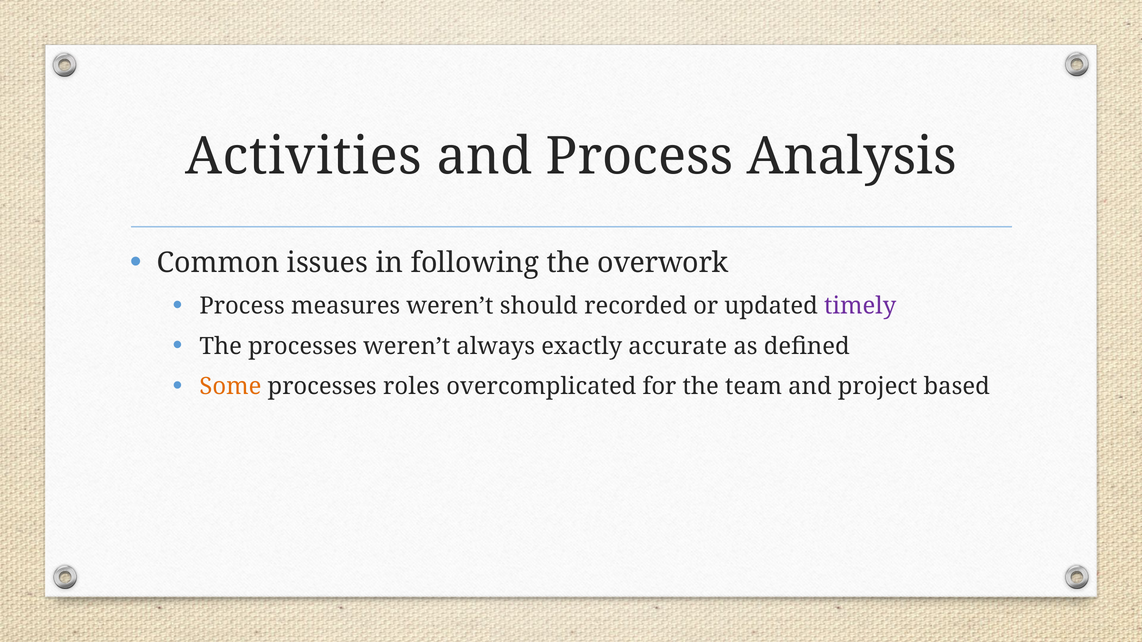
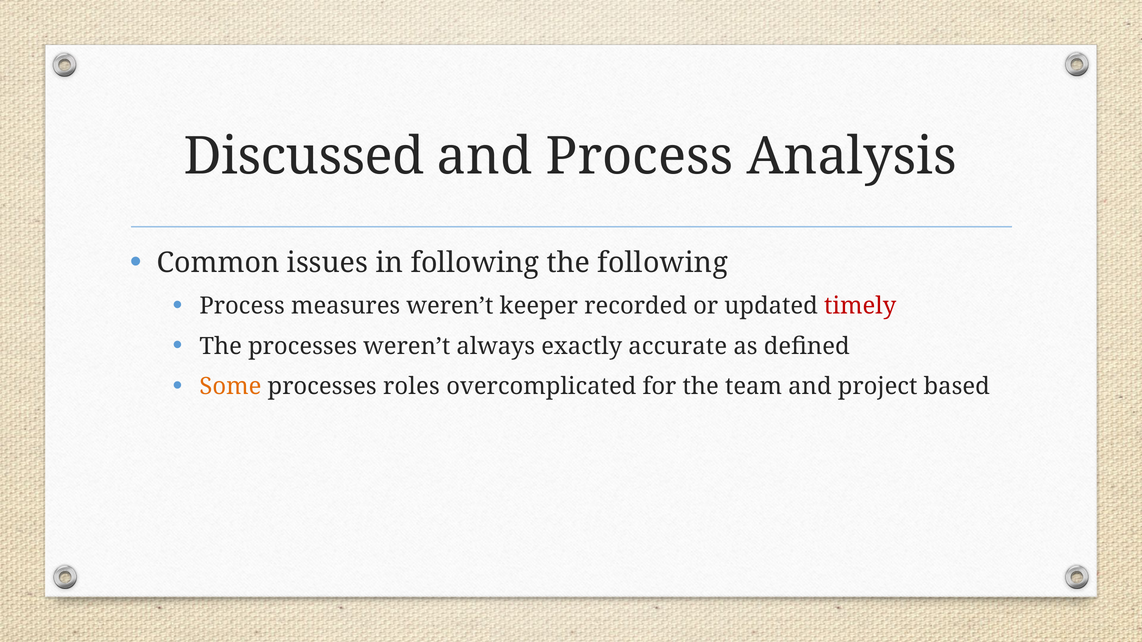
Activities: Activities -> Discussed
the overwork: overwork -> following
should: should -> keeper
timely colour: purple -> red
